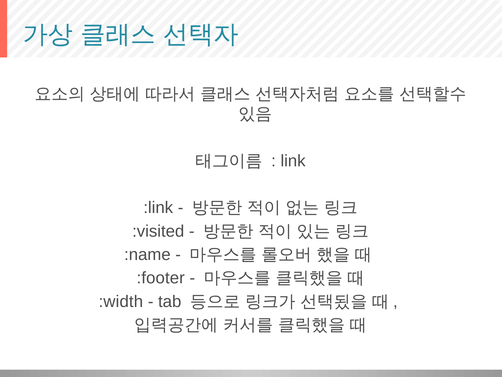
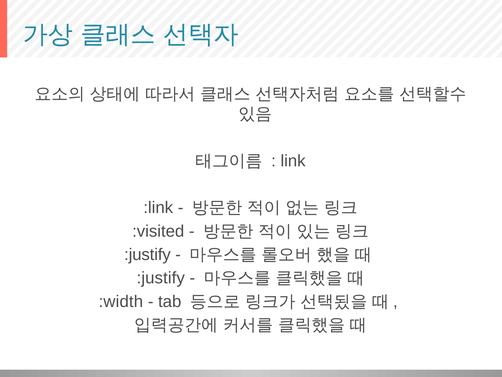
:name at (147, 254): :name -> :justify
:footer at (161, 278): :footer -> :justify
